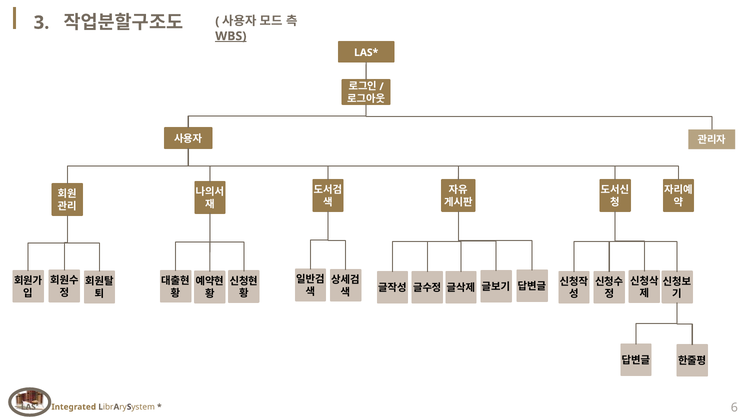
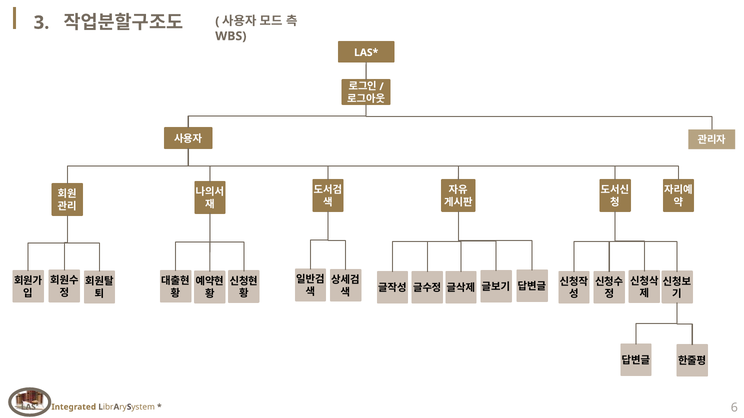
WBS underline: present -> none
